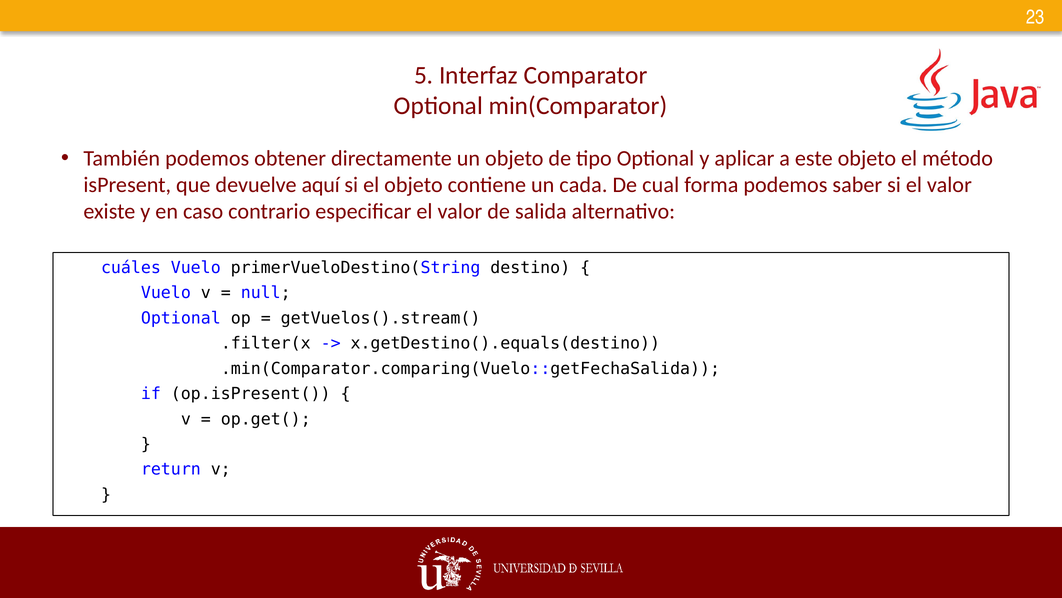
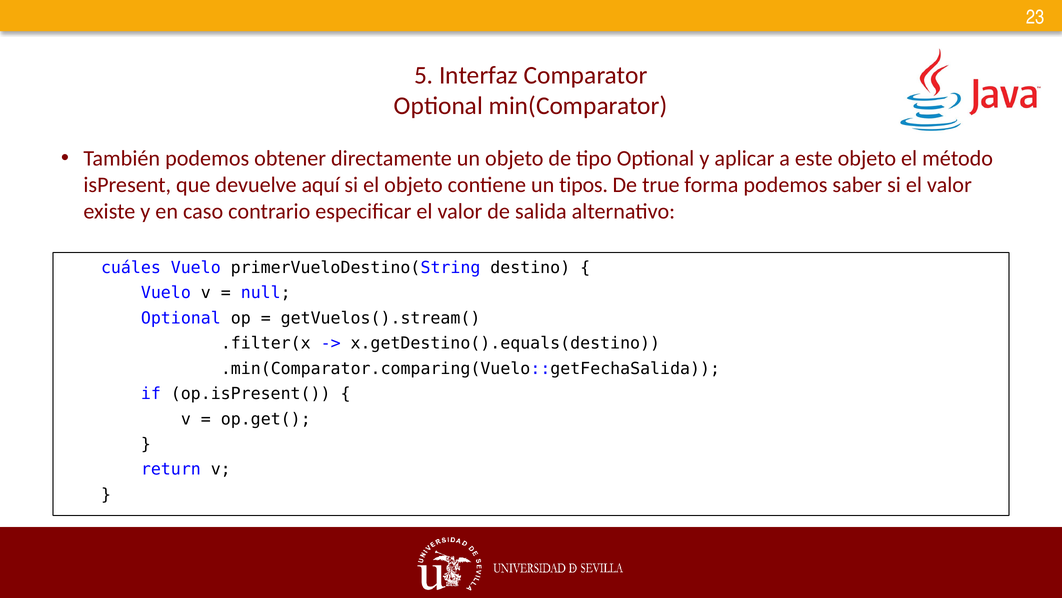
cada: cada -> tipos
cual: cual -> true
